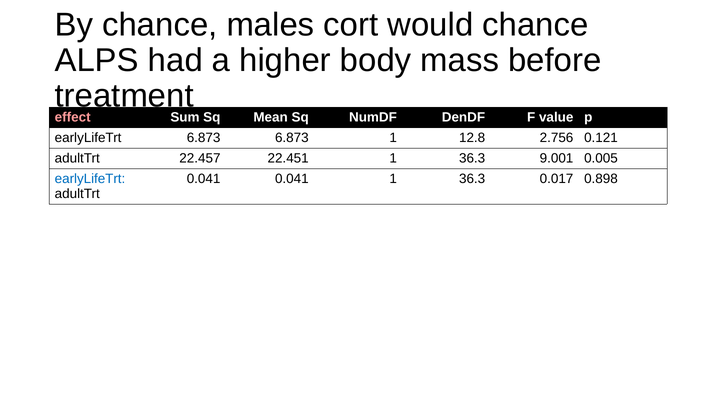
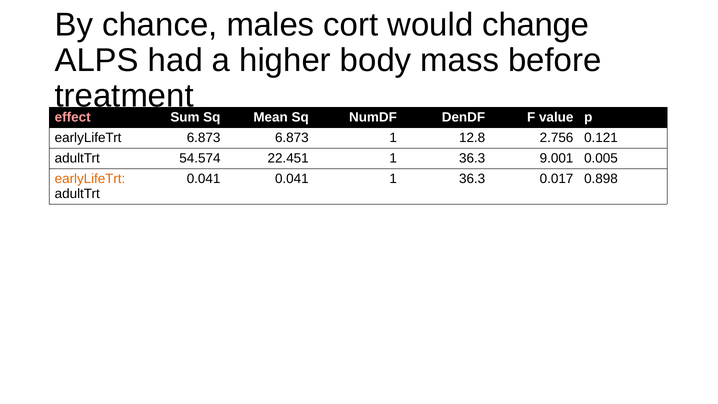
would chance: chance -> change
22.457: 22.457 -> 54.574
earlyLifeTrt at (90, 179) colour: blue -> orange
